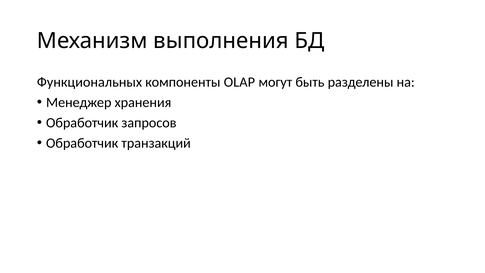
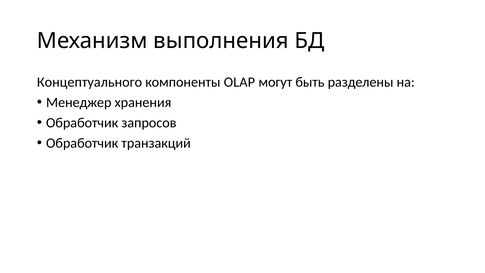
Функциональных: Функциональных -> Концептуального
